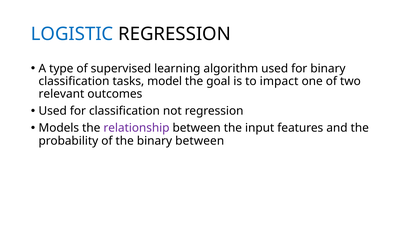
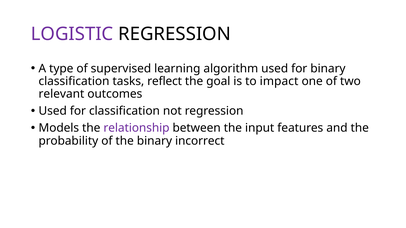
LOGISTIC colour: blue -> purple
model: model -> reflect
binary between: between -> incorrect
